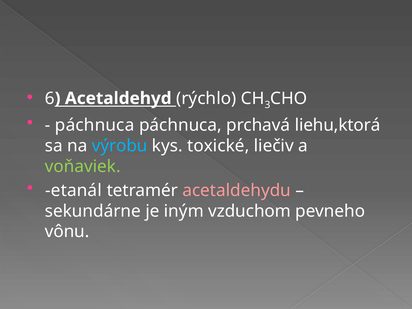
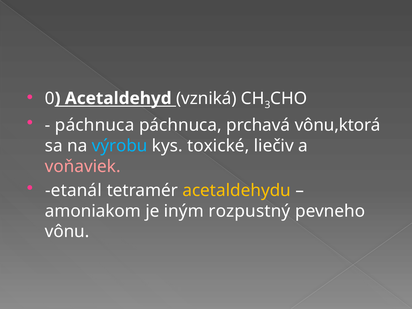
6: 6 -> 0
rýchlo: rýchlo -> vzniká
liehu,ktorá: liehu,ktorá -> vônu,ktorá
voňaviek colour: light green -> pink
acetaldehydu colour: pink -> yellow
sekundárne: sekundárne -> amoniakom
vzduchom: vzduchom -> rozpustný
